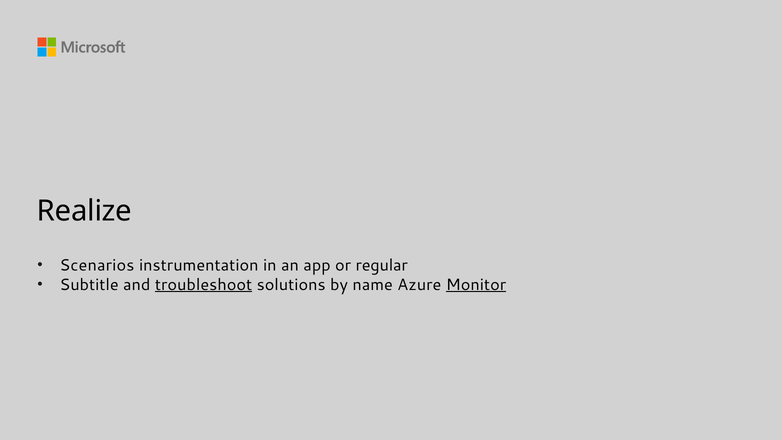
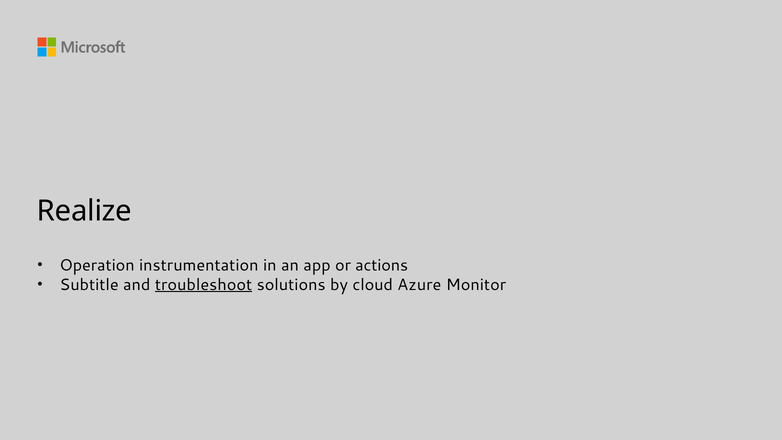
Scenarios: Scenarios -> Operation
regular: regular -> actions
name: name -> cloud
Monitor underline: present -> none
